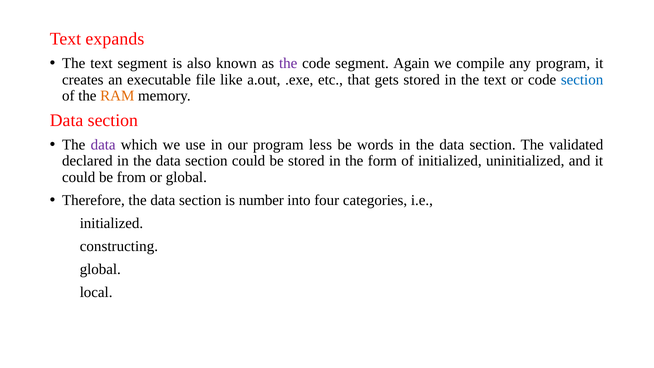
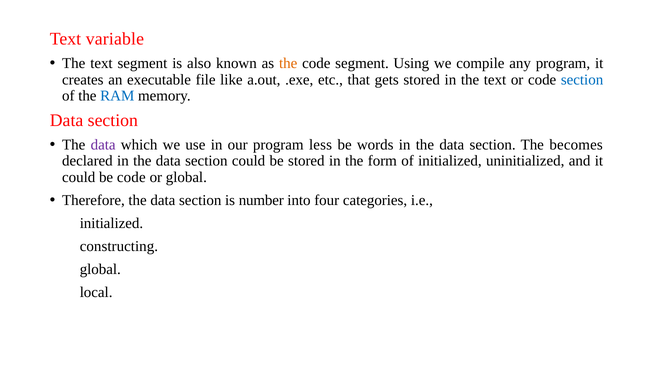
expands: expands -> variable
the at (288, 63) colour: purple -> orange
Again: Again -> Using
RAM colour: orange -> blue
validated: validated -> becomes
be from: from -> code
